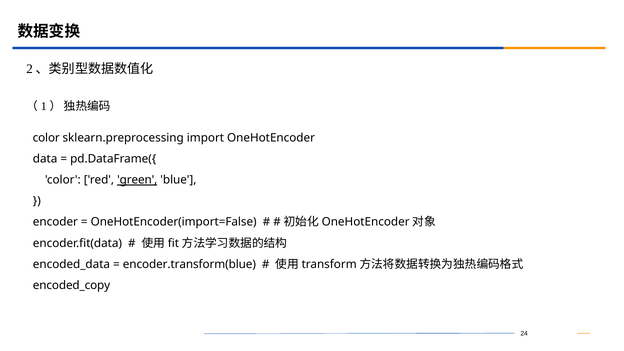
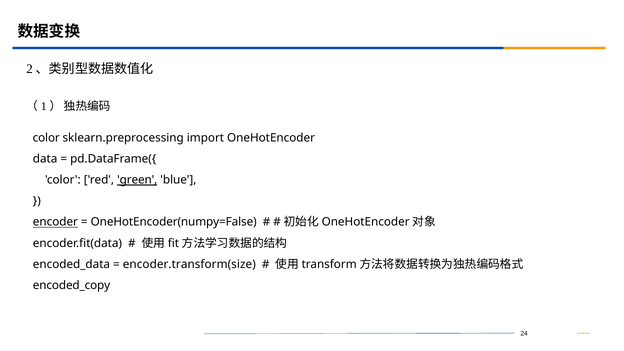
encoder underline: none -> present
OneHotEncoder(import=False: OneHotEncoder(import=False -> OneHotEncoder(numpy=False
encoder.transform(blue: encoder.transform(blue -> encoder.transform(size
